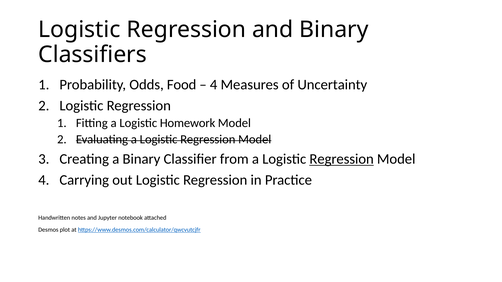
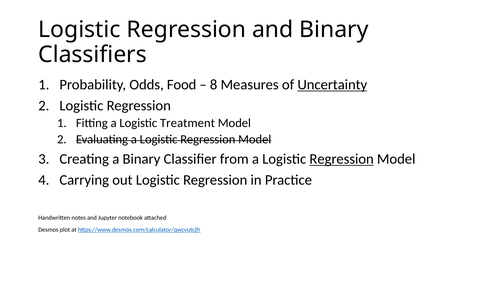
4 at (214, 85): 4 -> 8
Uncertainty underline: none -> present
Homework: Homework -> Treatment
